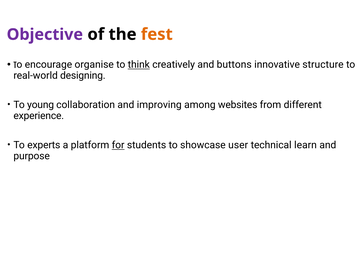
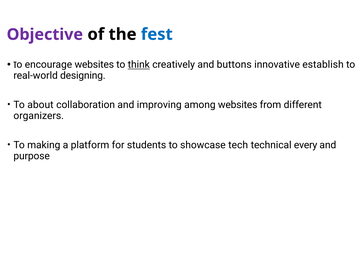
fest colour: orange -> blue
encourage organise: organise -> websites
structure: structure -> establish
young: young -> about
experience: experience -> organizers
experts: experts -> making
for underline: present -> none
user: user -> tech
learn: learn -> every
